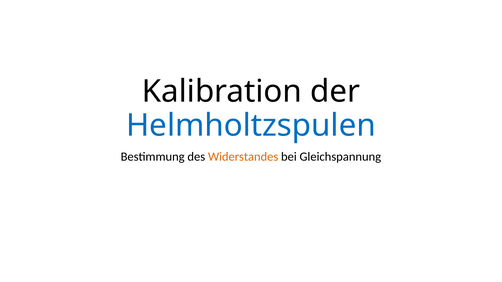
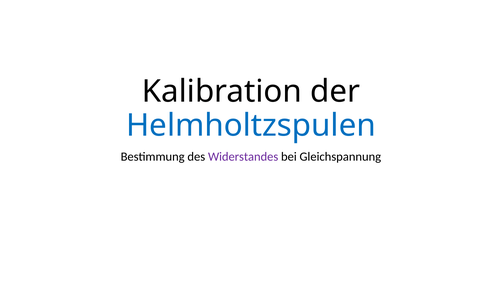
Widerstandes colour: orange -> purple
